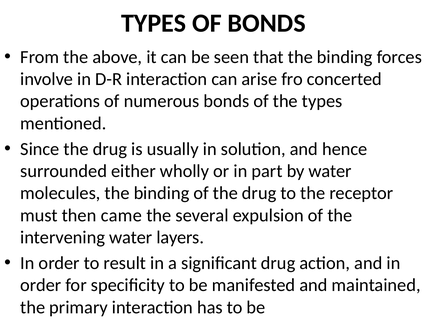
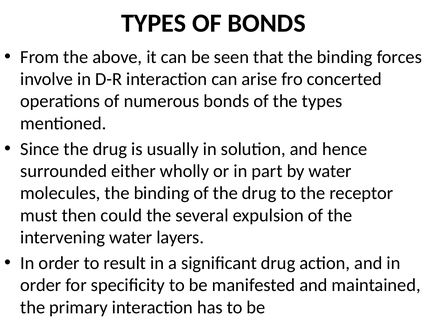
came: came -> could
